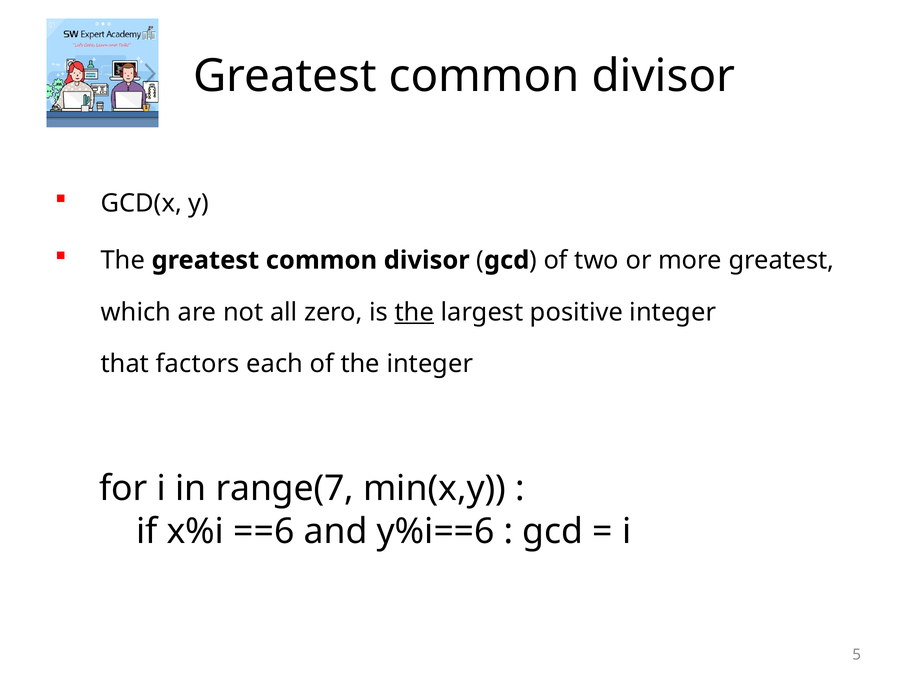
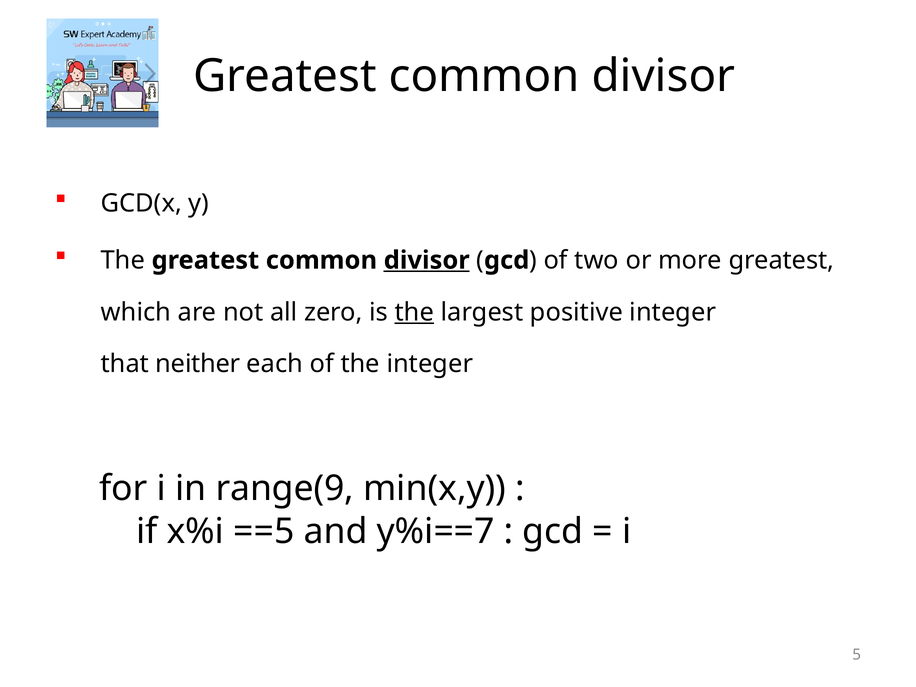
divisor at (427, 260) underline: none -> present
factors: factors -> neither
range(7: range(7 -> range(9
==6: ==6 -> ==5
y%i==6: y%i==6 -> y%i==7
